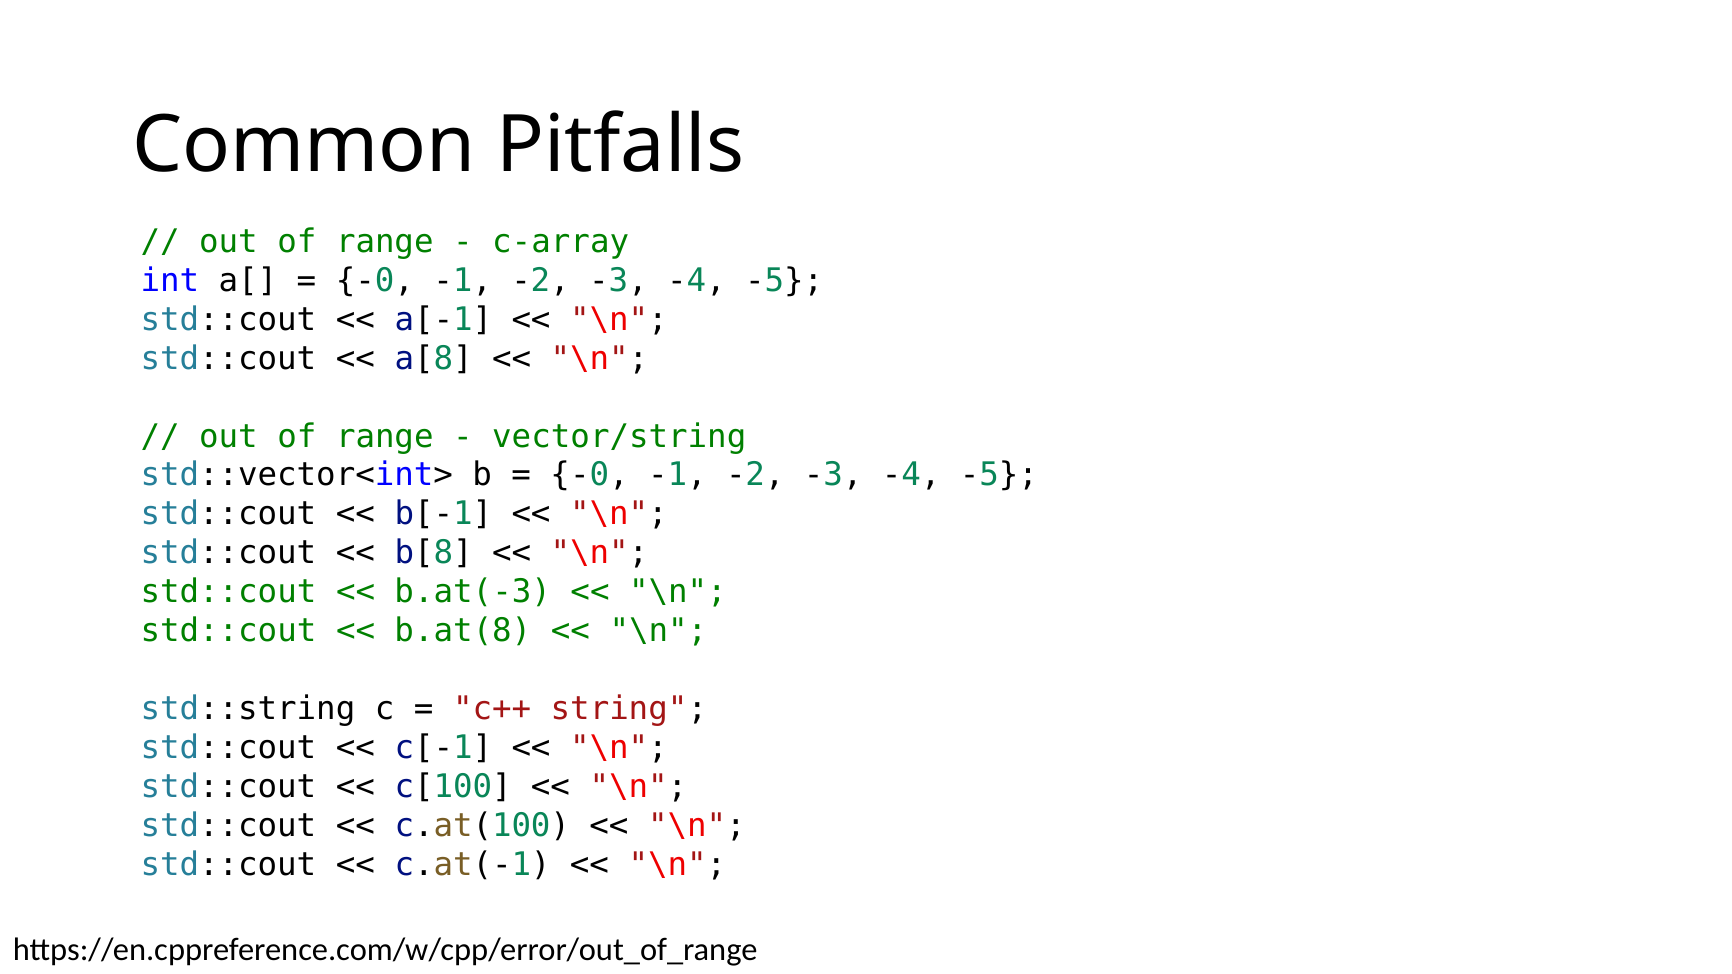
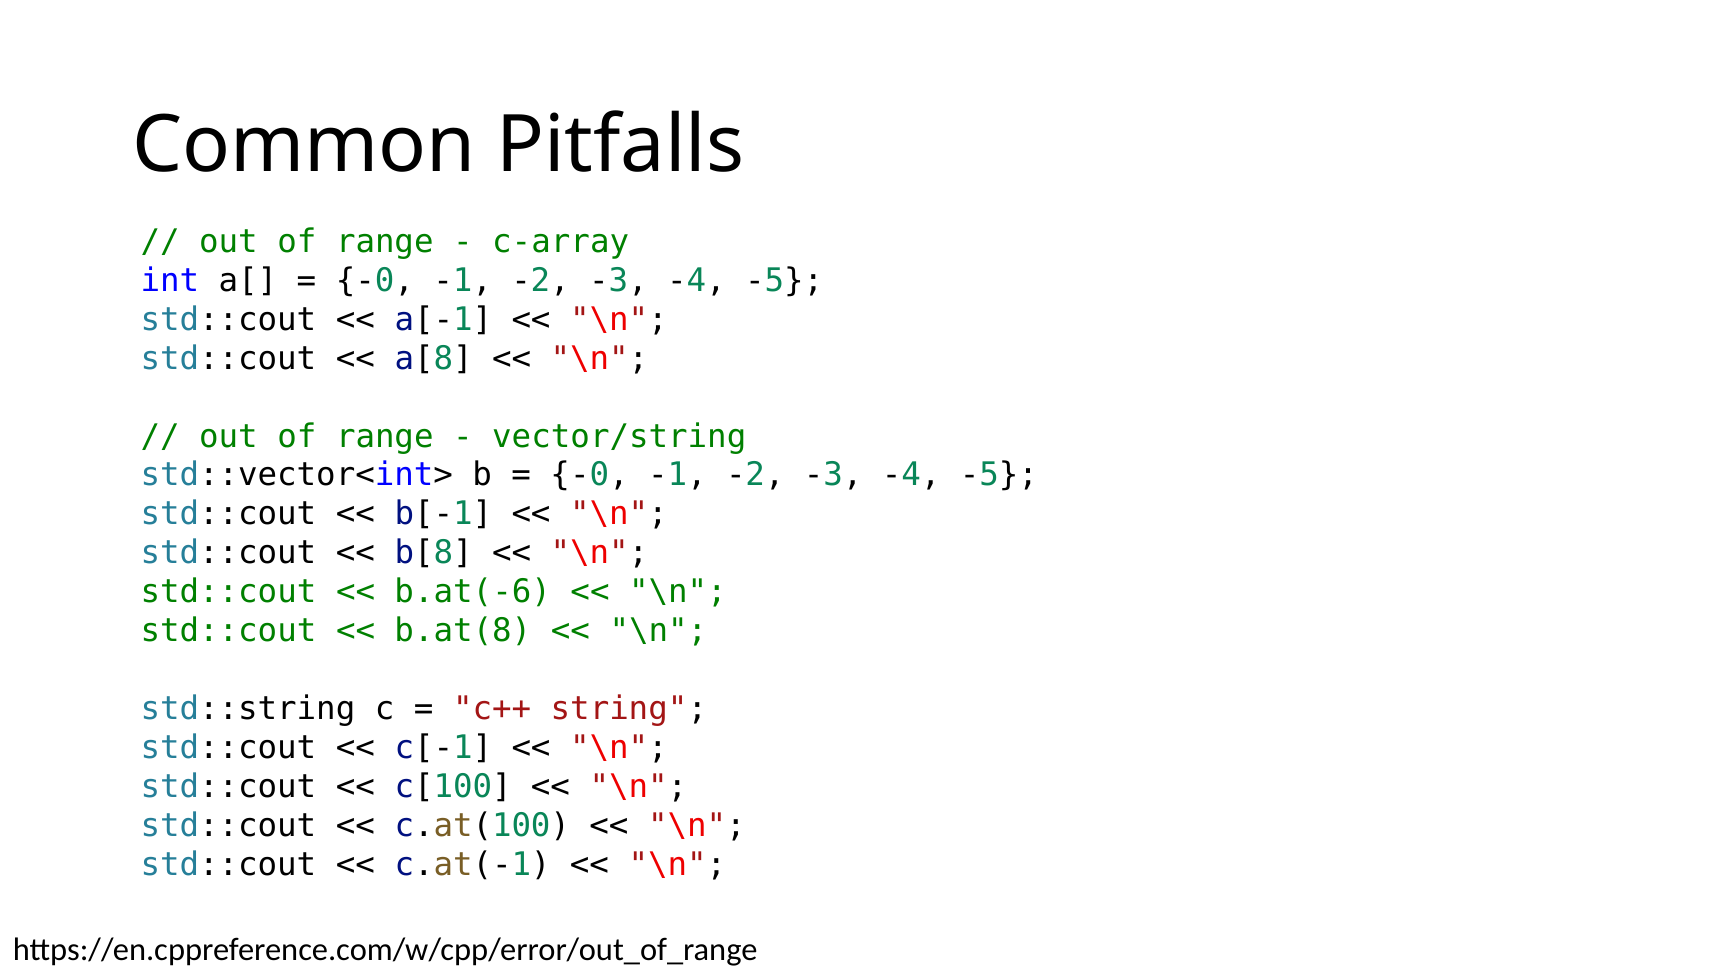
b.at(-3: b.at(-3 -> b.at(-6
